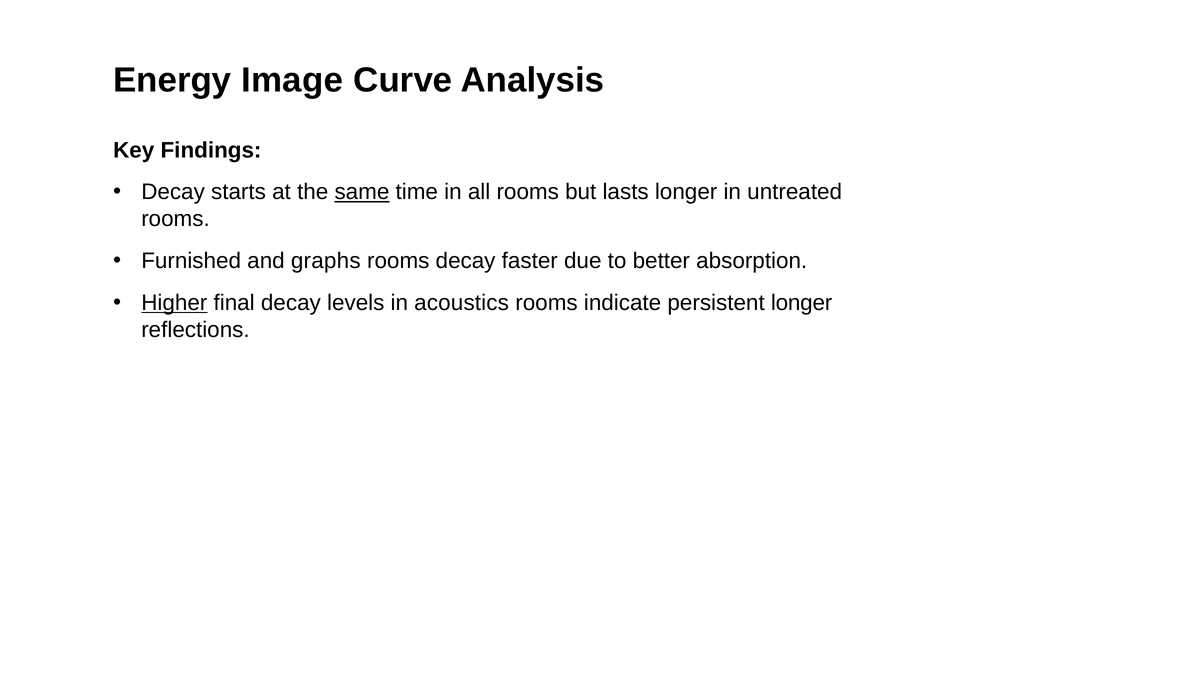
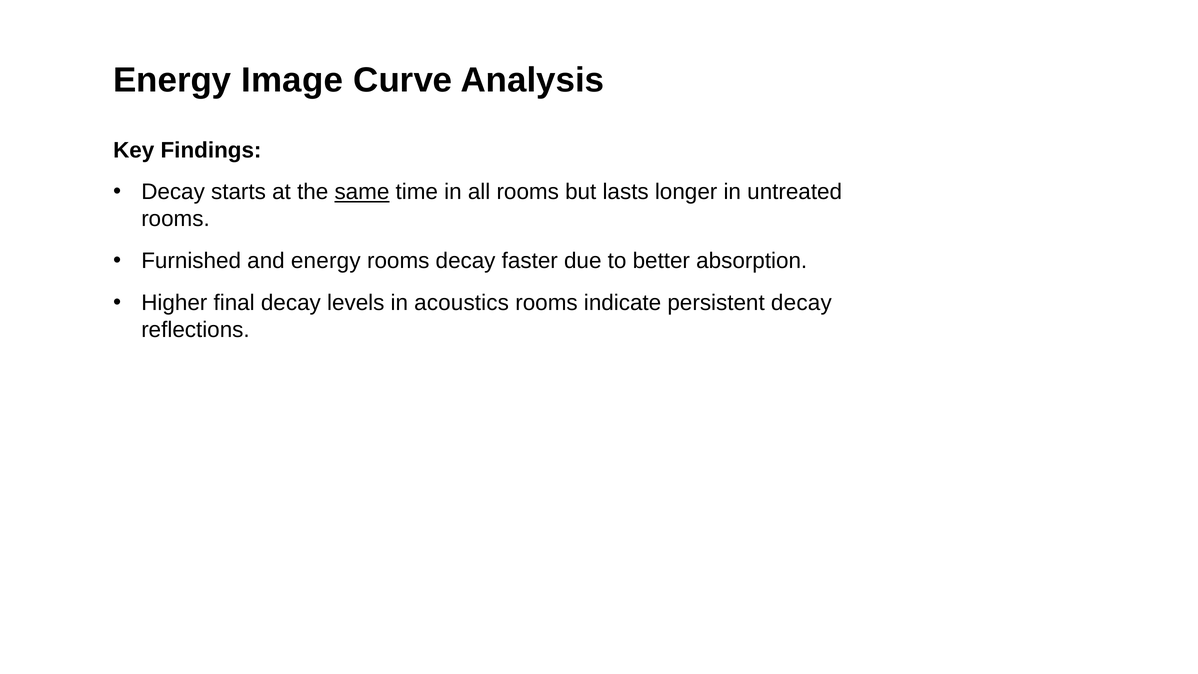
and graphs: graphs -> energy
Higher underline: present -> none
persistent longer: longer -> decay
